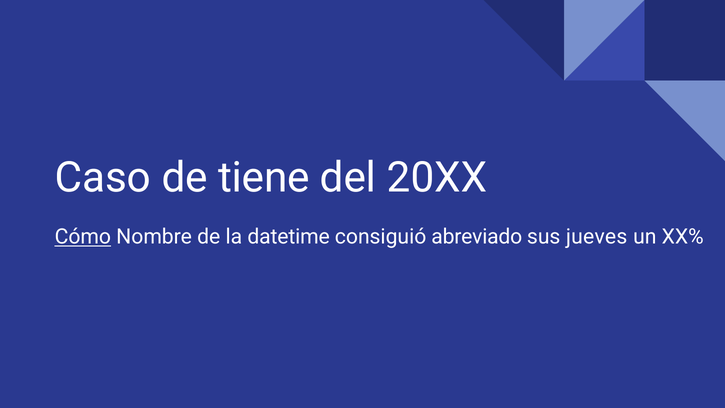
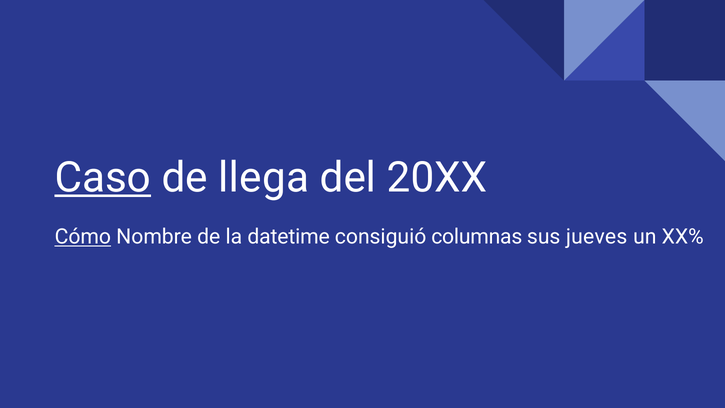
Caso underline: none -> present
tiene: tiene -> llega
abreviado: abreviado -> columnas
